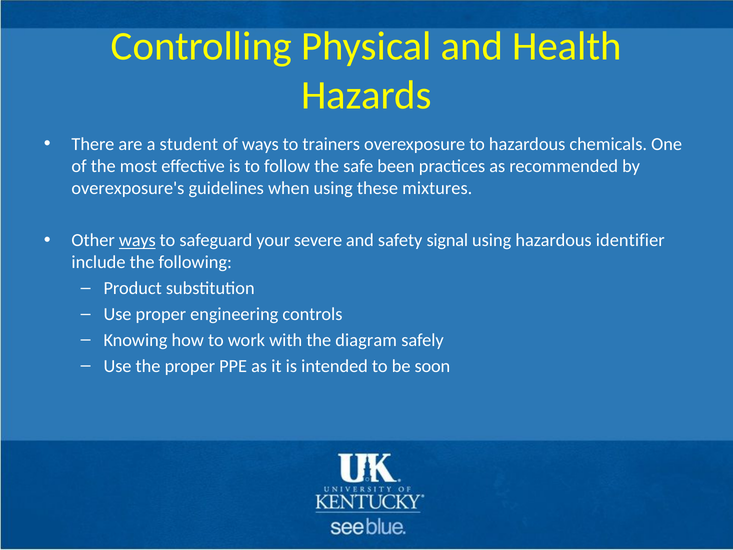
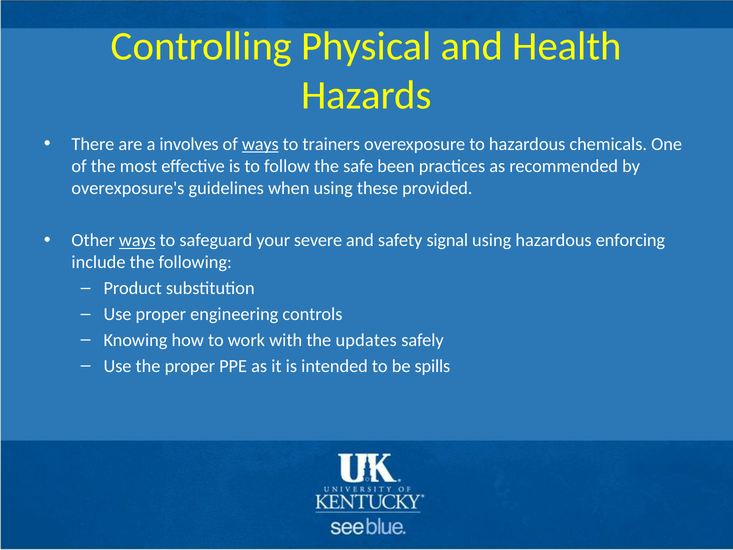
student: student -> involves
ways at (260, 144) underline: none -> present
mixtures: mixtures -> provided
identifier: identifier -> enforcing
diagram: diagram -> updates
soon: soon -> spills
